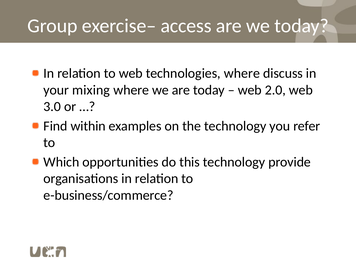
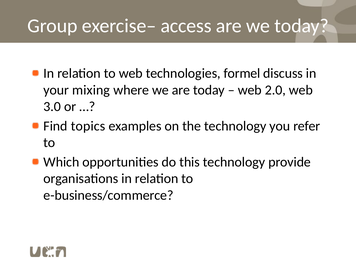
technologies where: where -> formel
within: within -> topics
